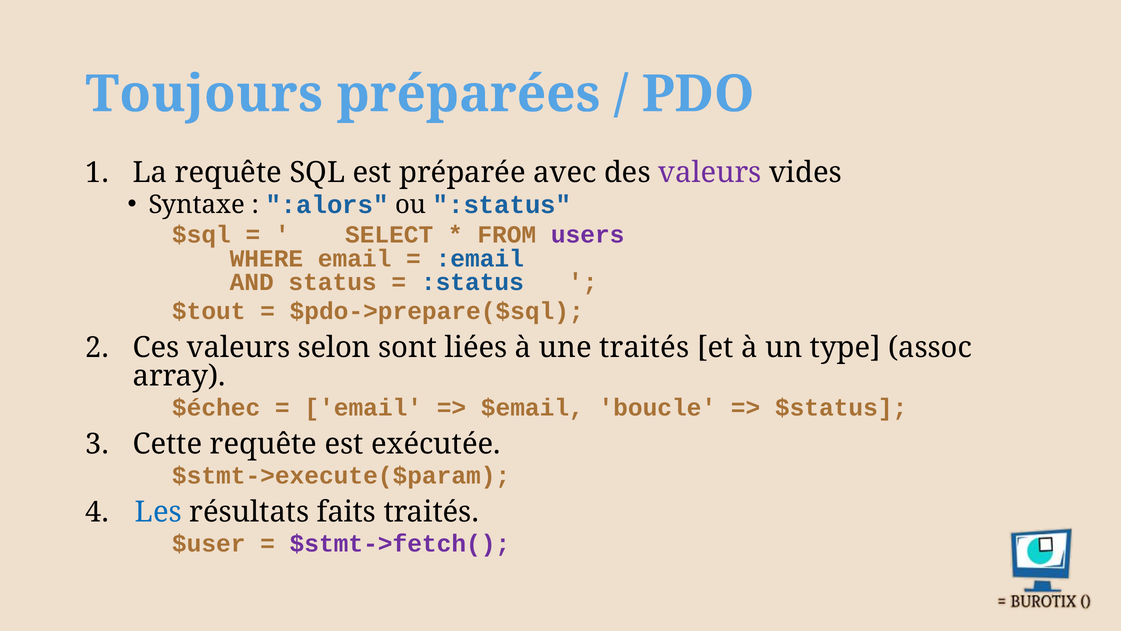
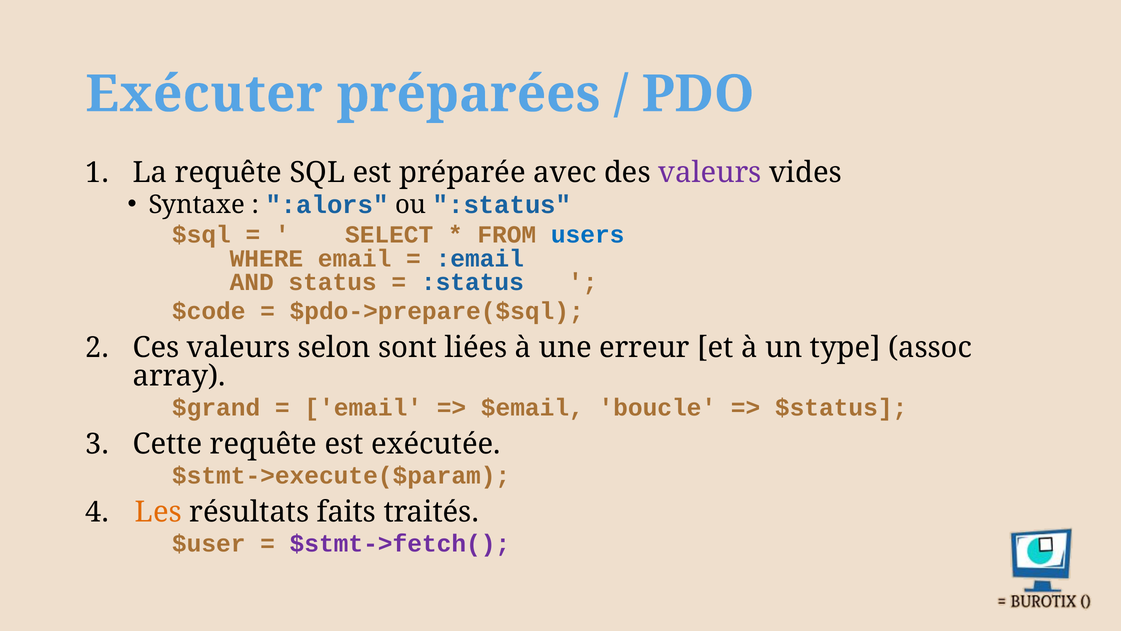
Toujours: Toujours -> Exécuter
users colour: purple -> blue
$tout: $tout -> $code
une traités: traités -> erreur
$échec: $échec -> $grand
Les colour: blue -> orange
